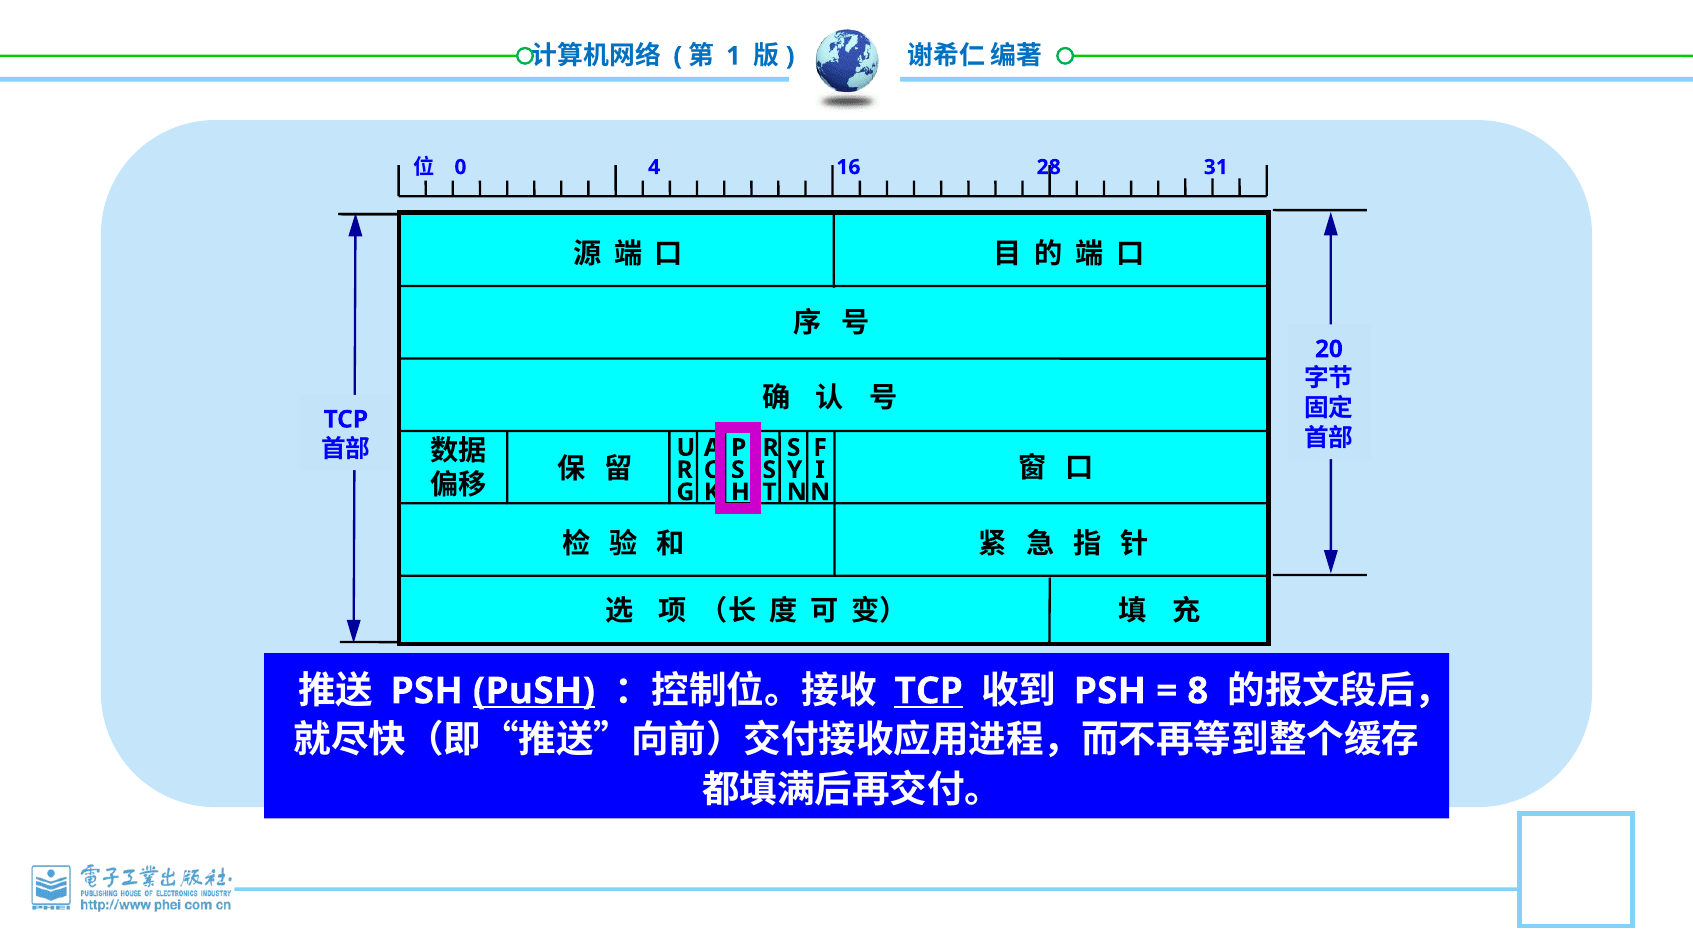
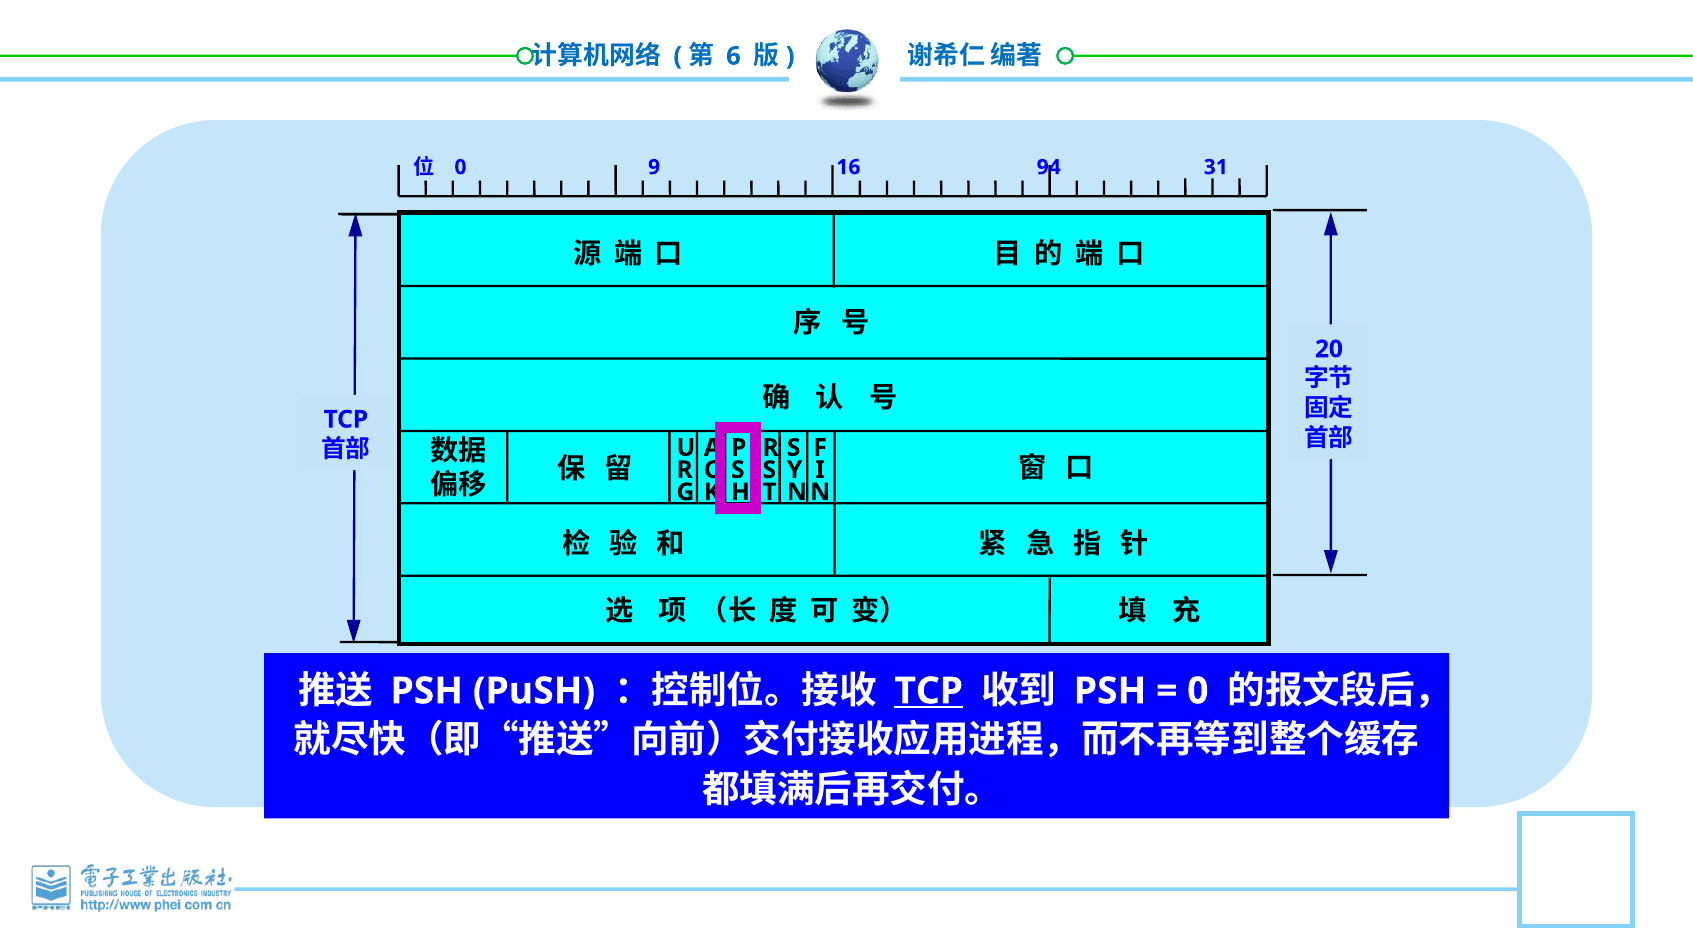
1: 1 -> 6
4: 4 -> 9
28: 28 -> 94
PuSH underline: present -> none
8 at (1198, 691): 8 -> 0
